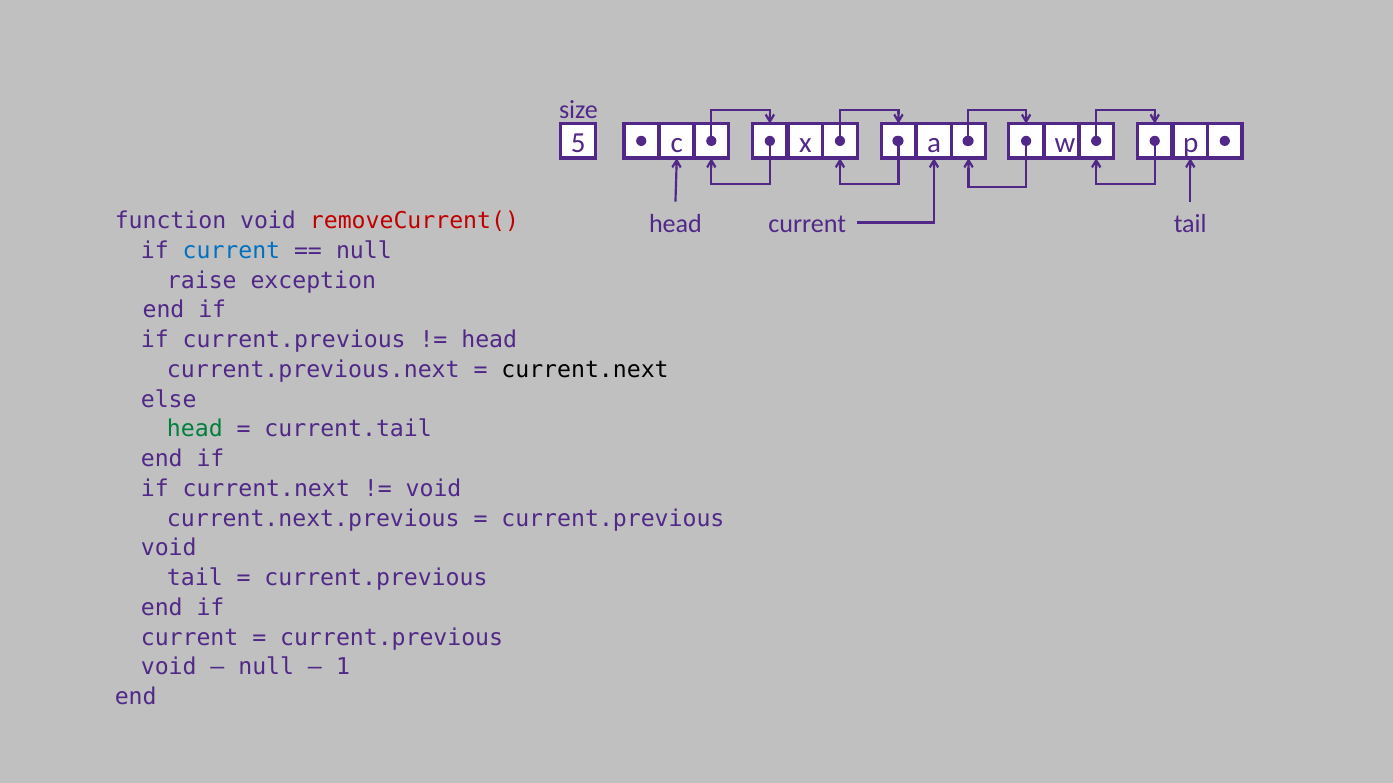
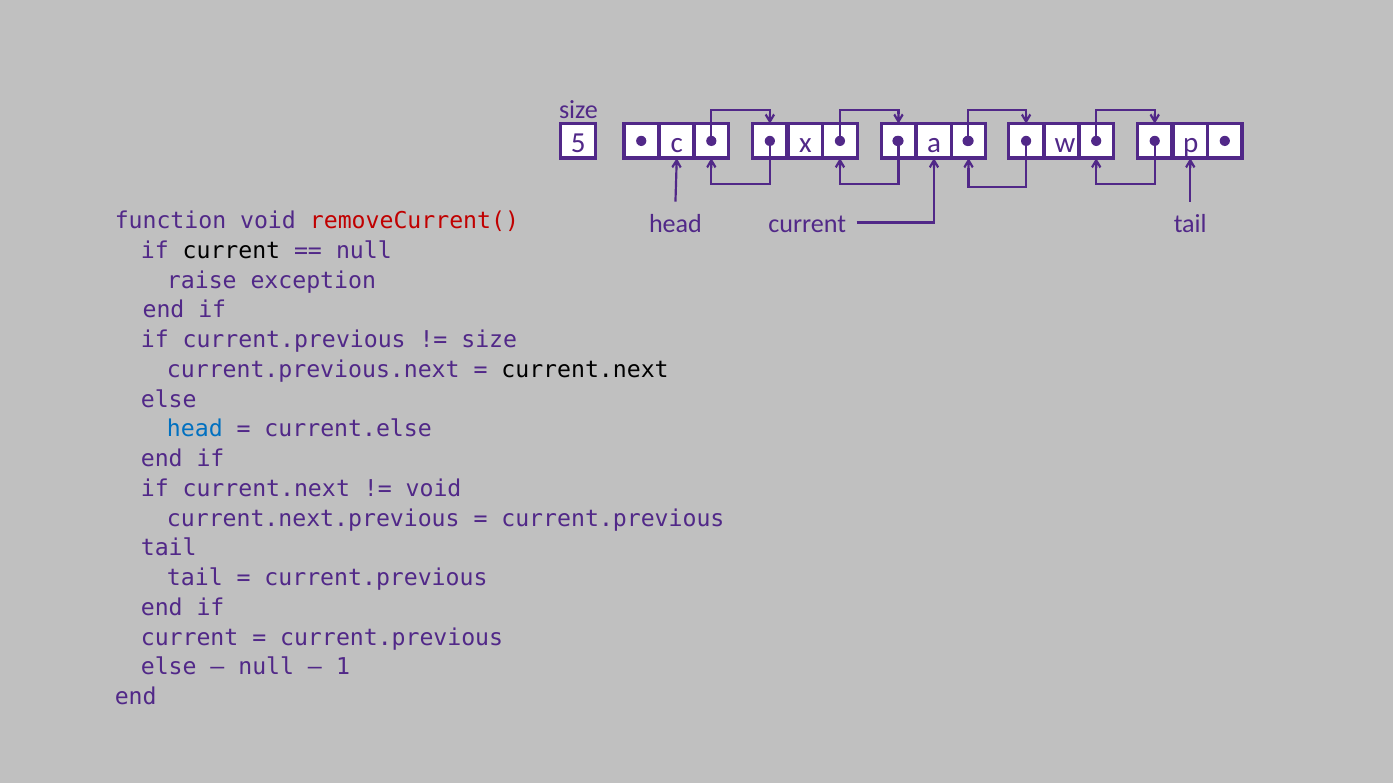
current at (231, 251) colour: blue -> black
head at (489, 340): head -> size
head at (195, 430) colour: green -> blue
current.tail: current.tail -> current.else
void at (169, 549): void -> tail
void at (169, 668): void -> else
